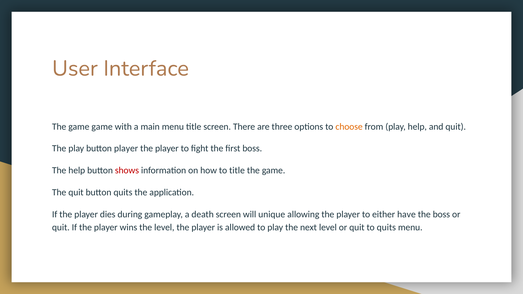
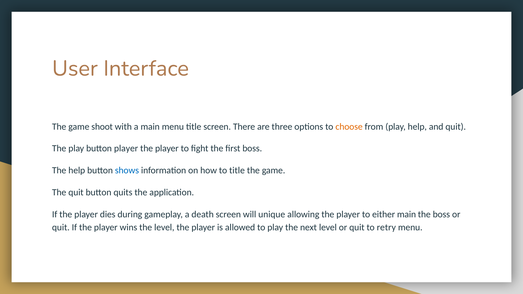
game game: game -> shoot
shows colour: red -> blue
either have: have -> main
to quits: quits -> retry
